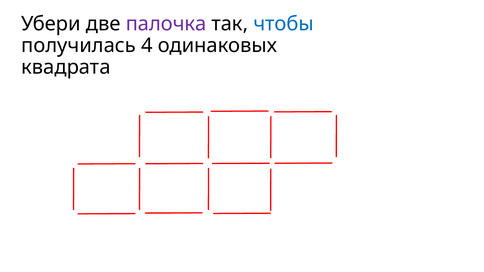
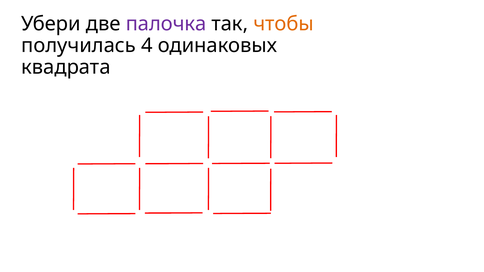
чтобы colour: blue -> orange
